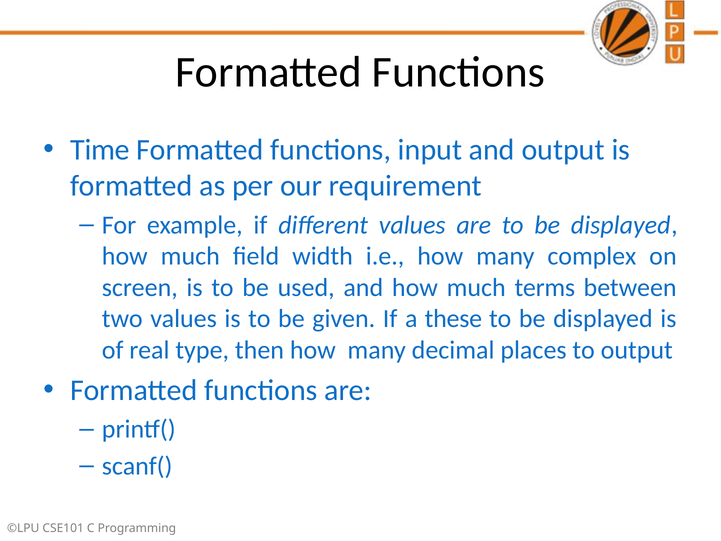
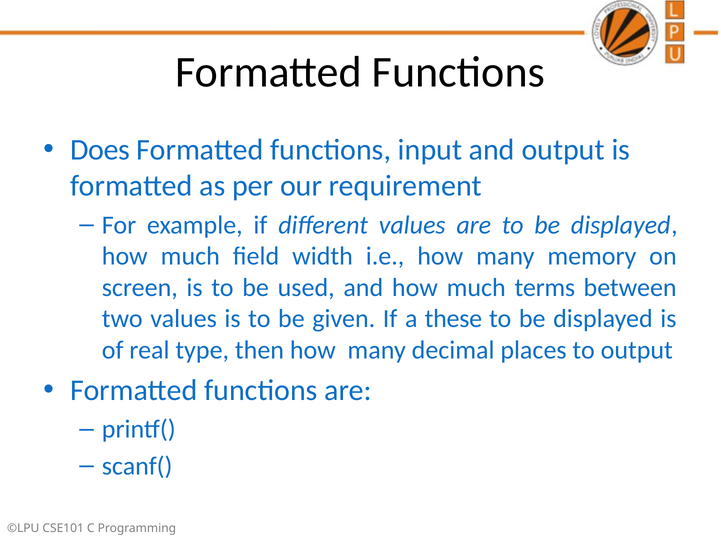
Time: Time -> Does
complex: complex -> memory
